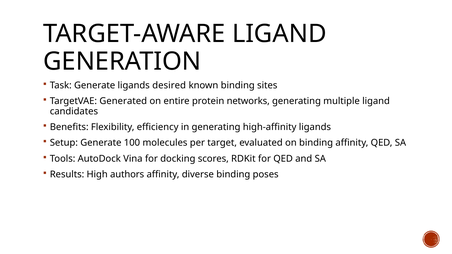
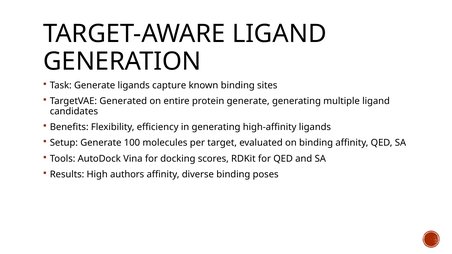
desired: desired -> capture
protein networks: networks -> generate
